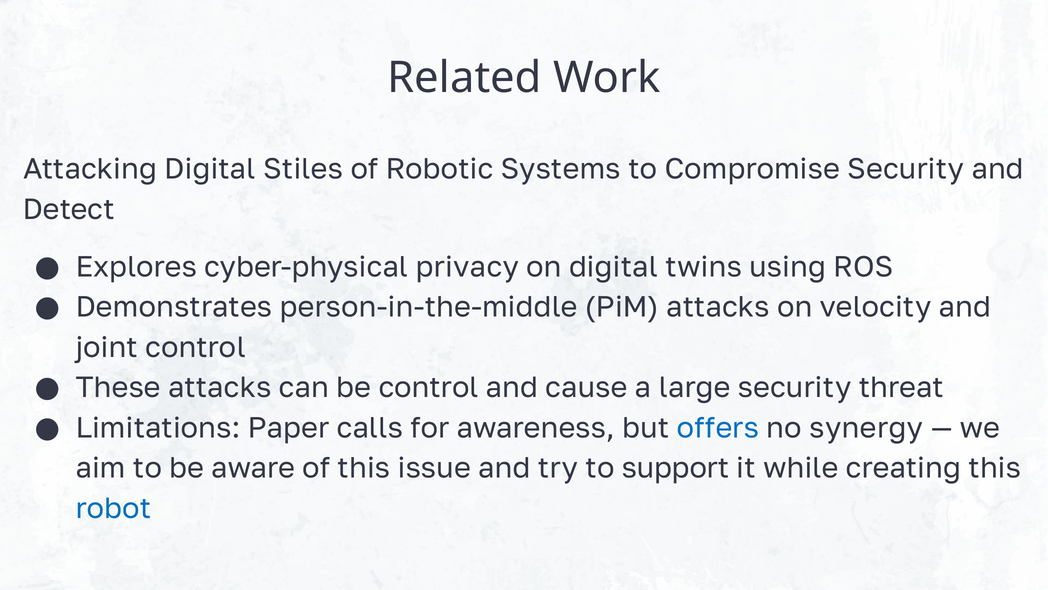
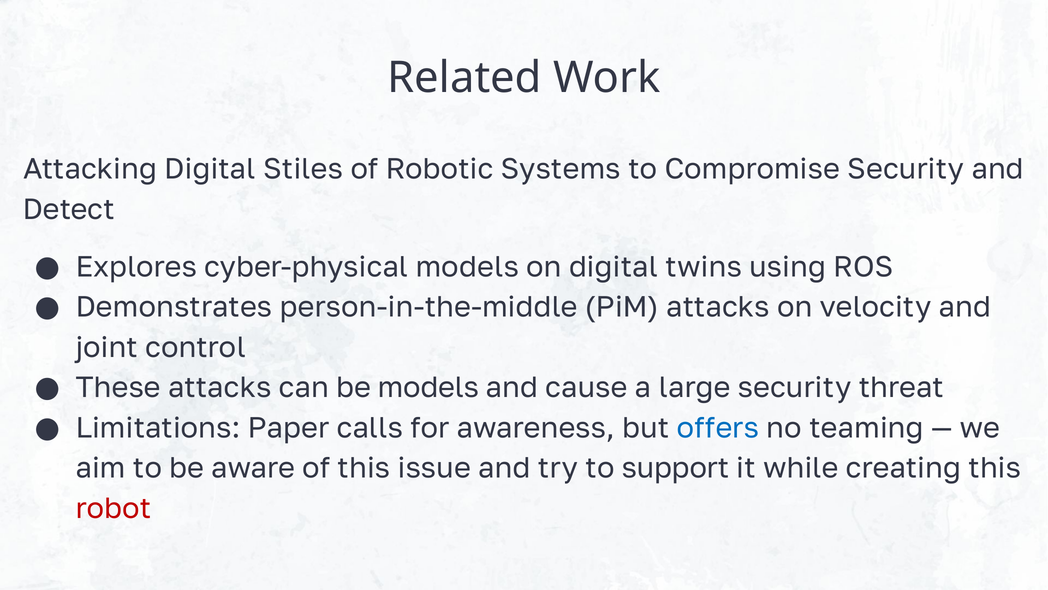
cyber-physical privacy: privacy -> models
be control: control -> models
synergy: synergy -> teaming
robot colour: blue -> red
